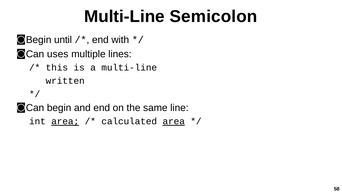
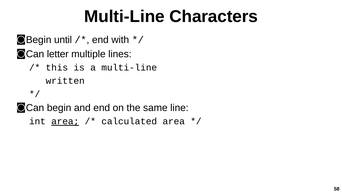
Semicolon: Semicolon -> Characters
uses: uses -> letter
area at (174, 122) underline: present -> none
